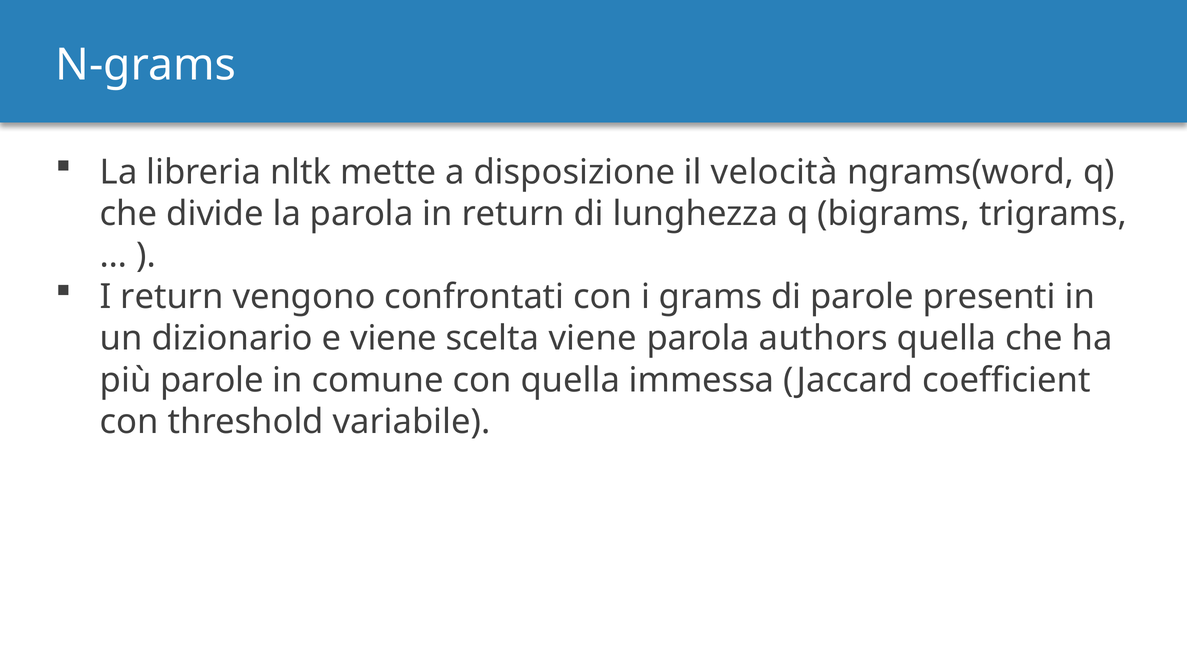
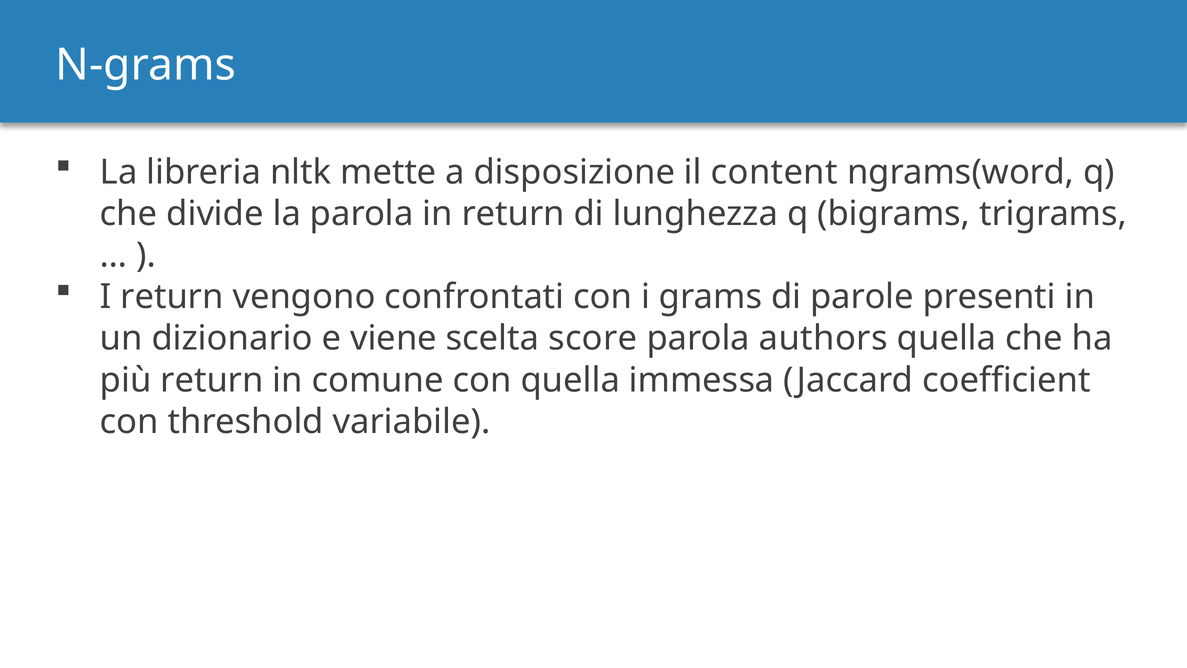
velocità: velocità -> content
scelta viene: viene -> score
più parole: parole -> return
